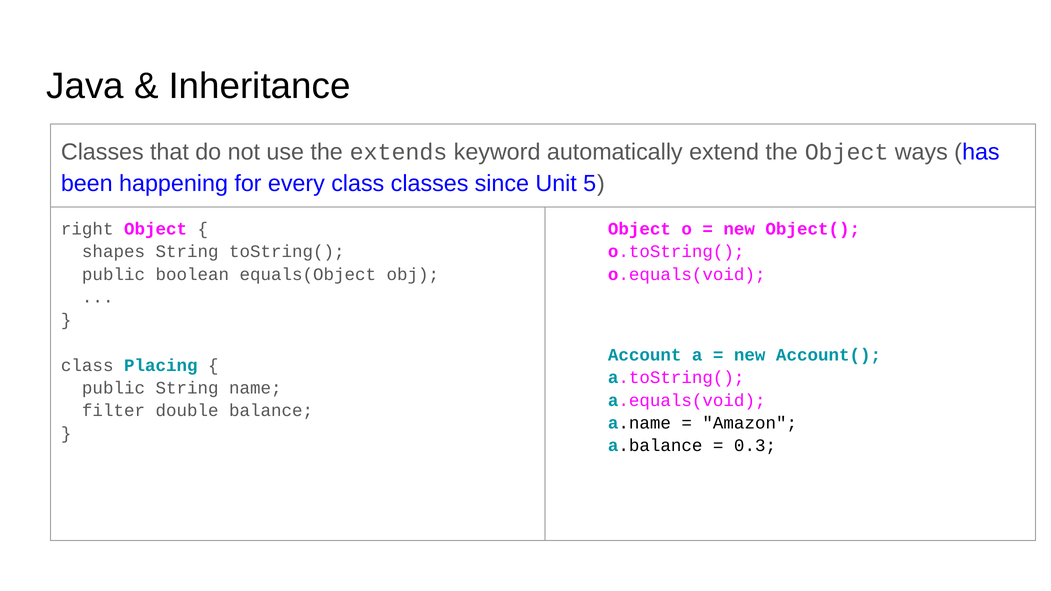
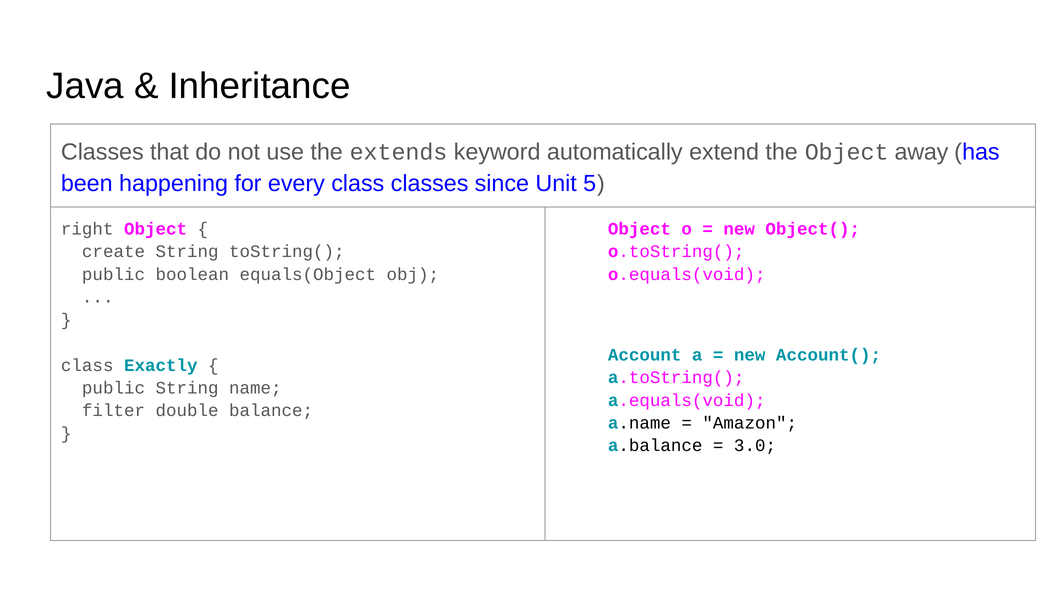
ways: ways -> away
shapes: shapes -> create
Placing: Placing -> Exactly
0.3: 0.3 -> 3.0
